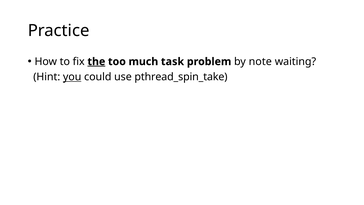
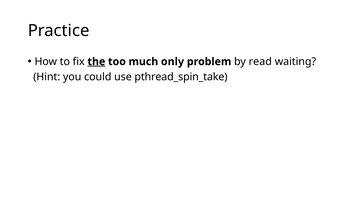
task: task -> only
note: note -> read
you underline: present -> none
